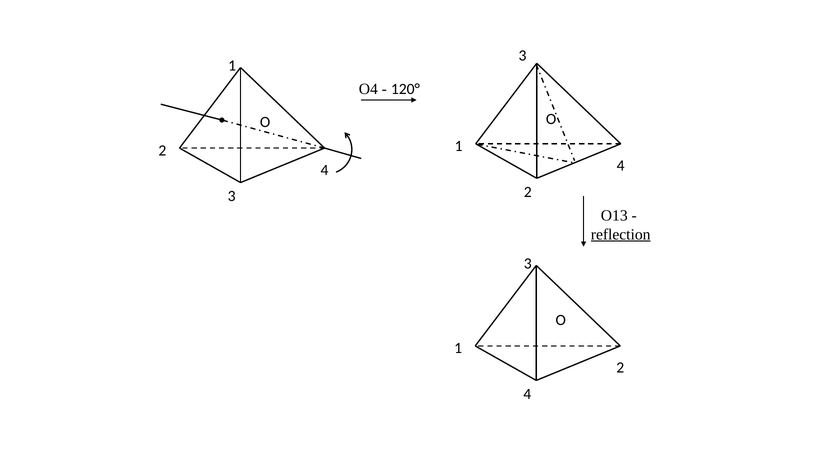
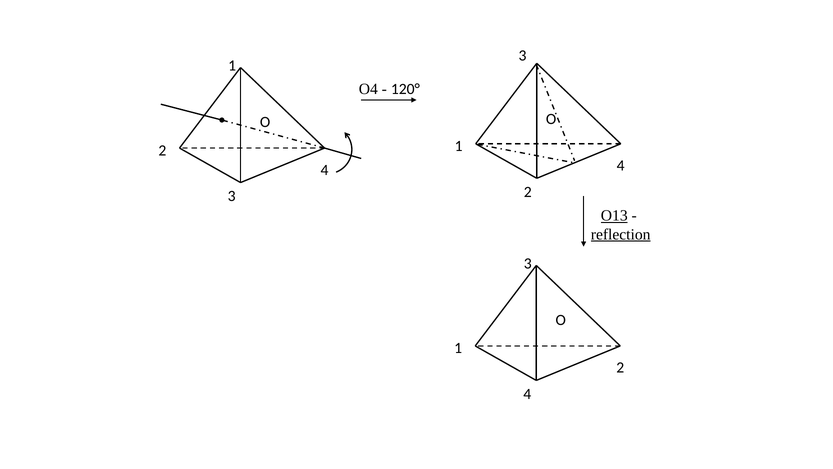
O13 underline: none -> present
